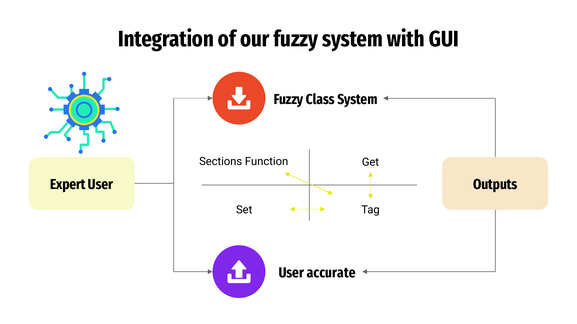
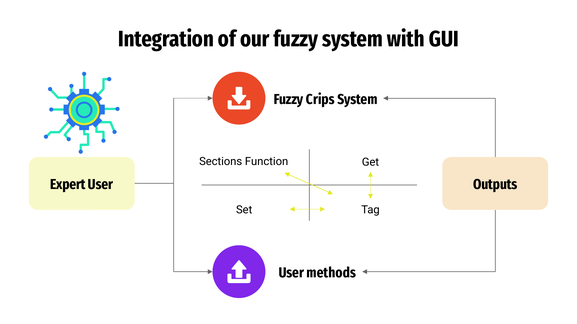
Class: Class -> Crips
accurate: accurate -> methods
